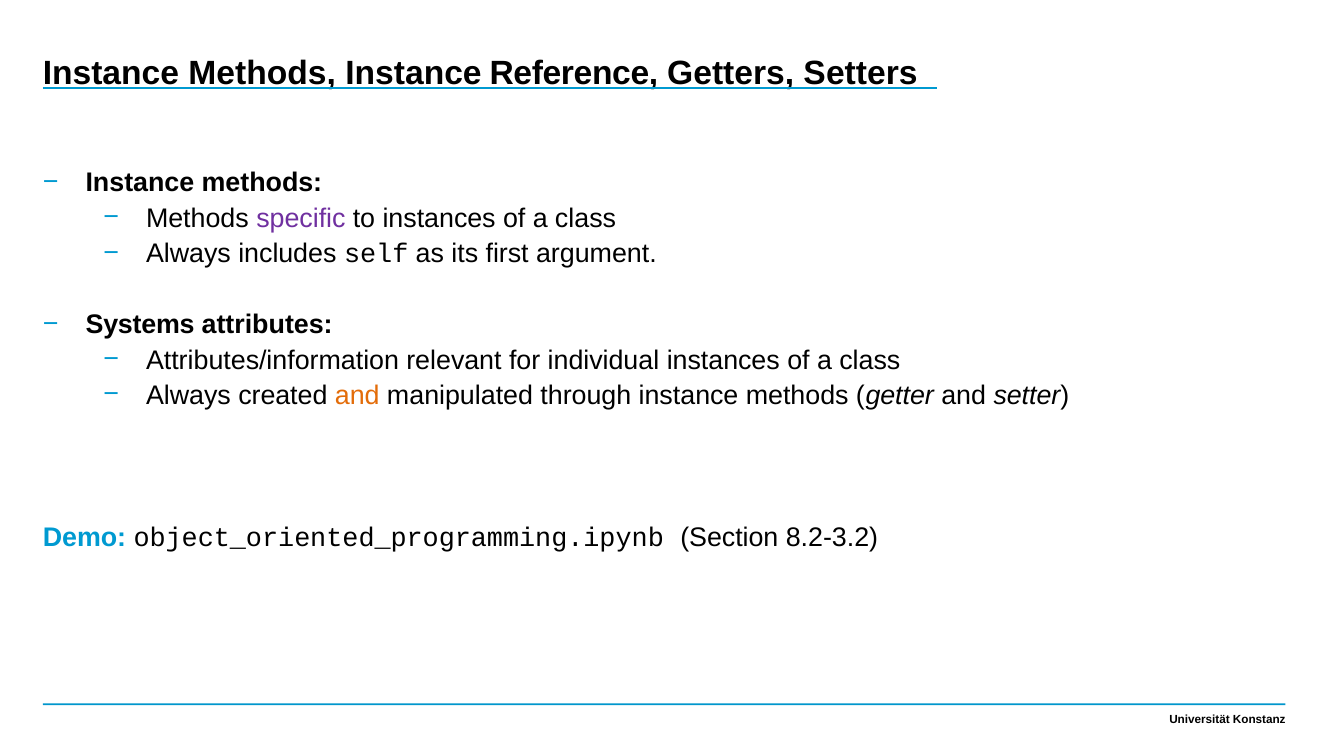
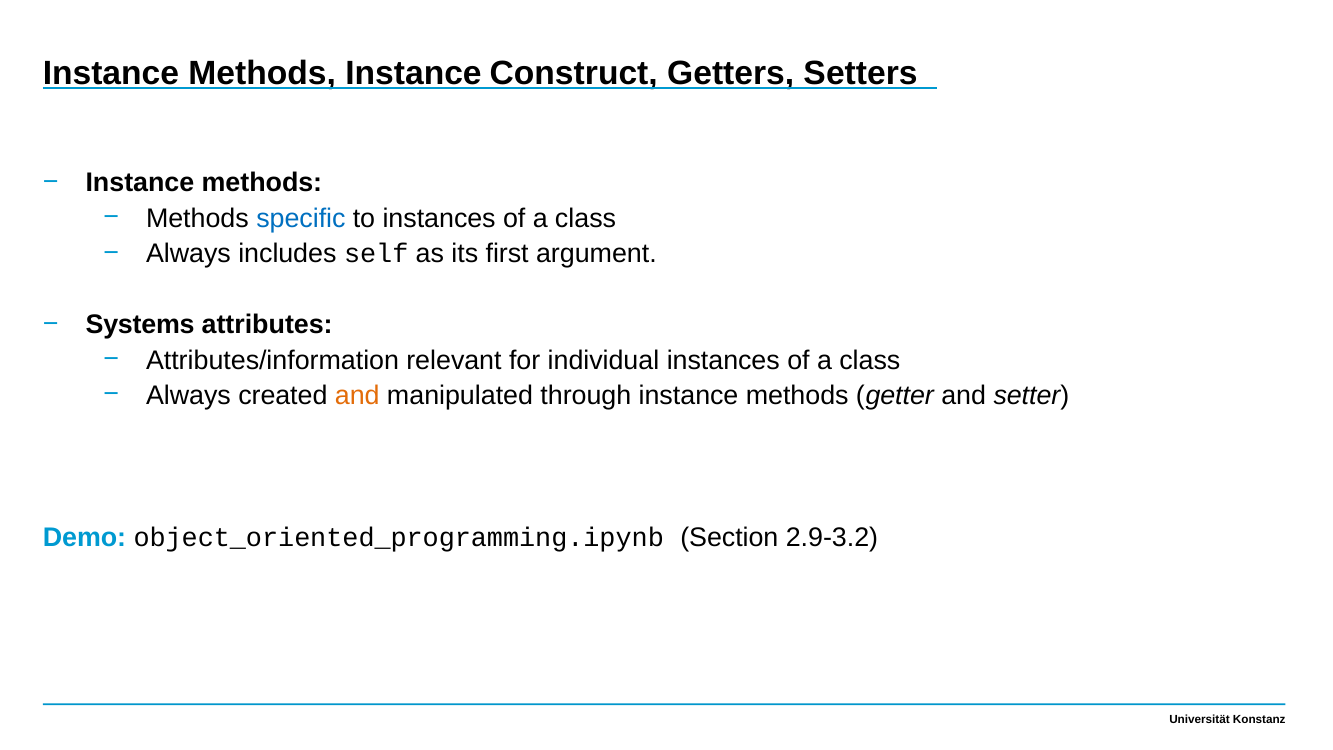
Reference: Reference -> Construct
specific colour: purple -> blue
8.2-3.2: 8.2-3.2 -> 2.9-3.2
